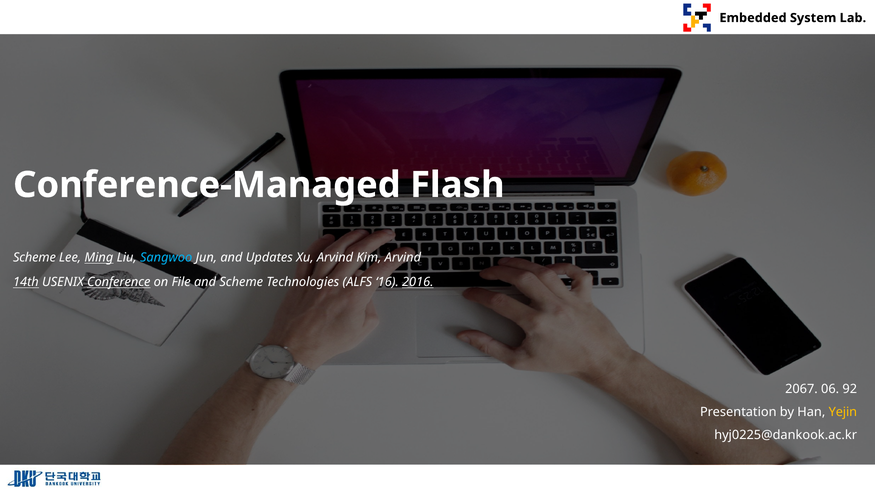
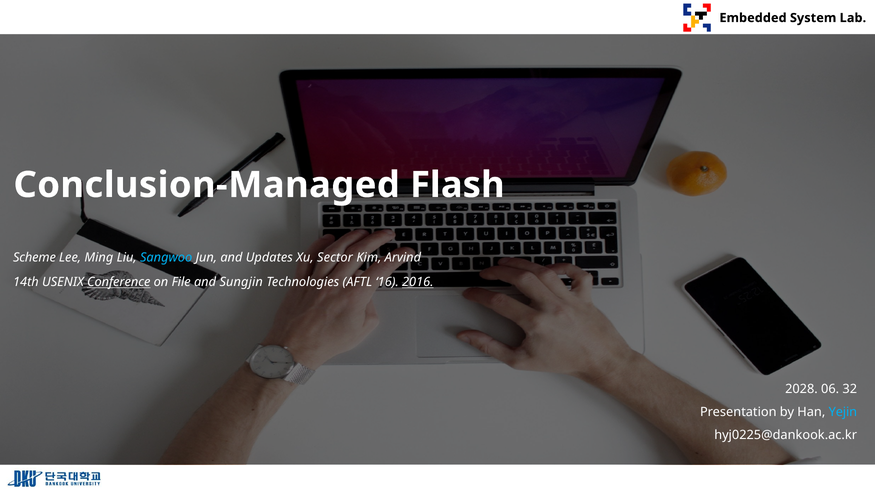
Conference-Managed: Conference-Managed -> Conclusion-Managed
Ming underline: present -> none
Xu Arvind: Arvind -> Sector
14th underline: present -> none
and Scheme: Scheme -> Sungjin
ALFS: ALFS -> AFTL
2067: 2067 -> 2028
92: 92 -> 32
Yejin colour: yellow -> light blue
